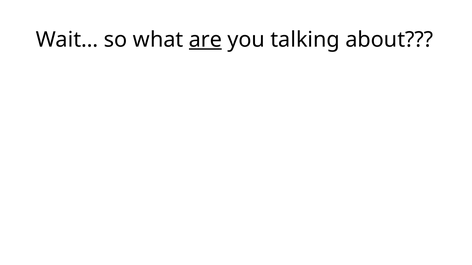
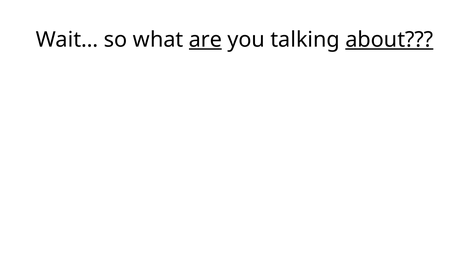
about underline: none -> present
